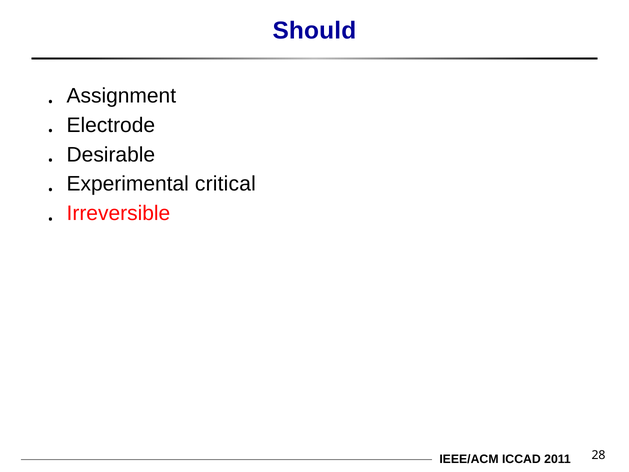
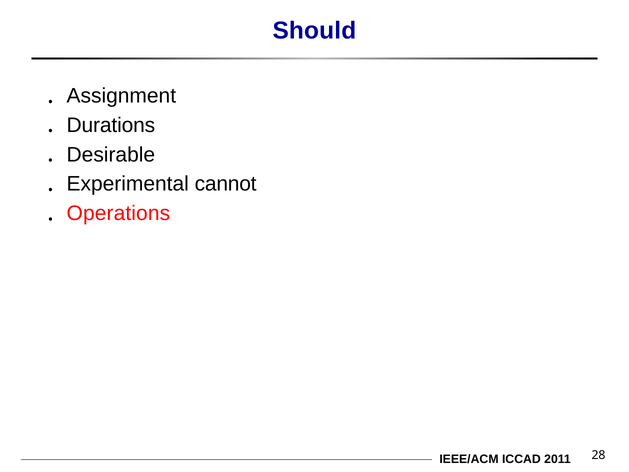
Electrode: Electrode -> Durations
critical: critical -> cannot
Irreversible: Irreversible -> Operations
